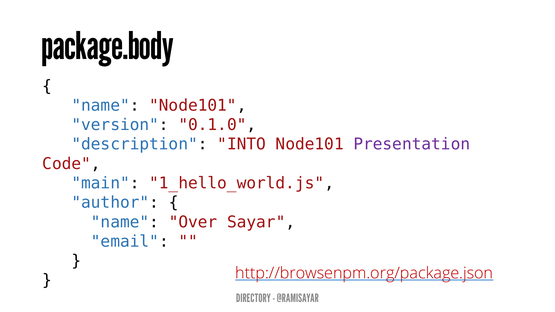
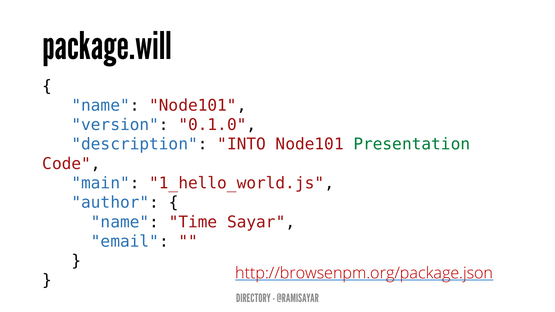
package.body: package.body -> package.will
Presentation colour: purple -> green
Over: Over -> Time
